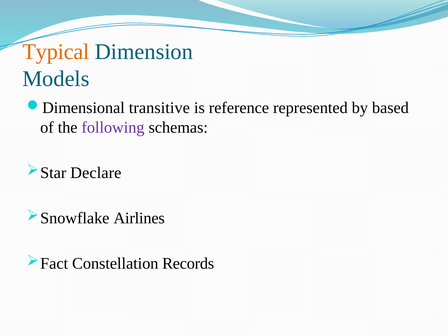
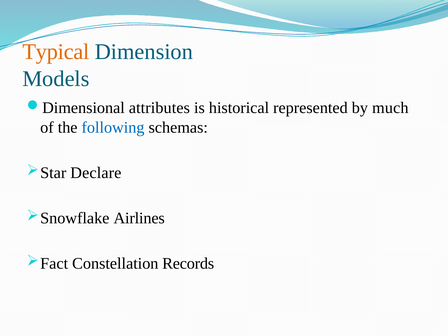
transitive: transitive -> attributes
reference: reference -> historical
based: based -> much
following colour: purple -> blue
